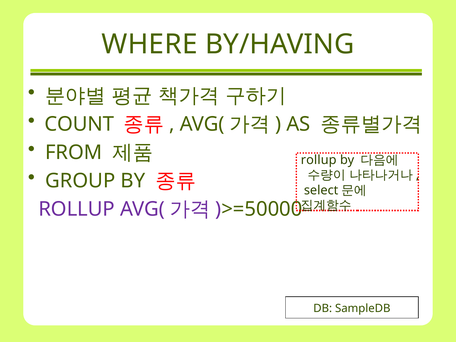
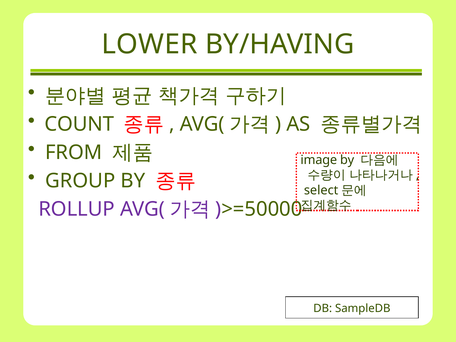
WHERE: WHERE -> LOWER
rollup at (319, 160): rollup -> image
